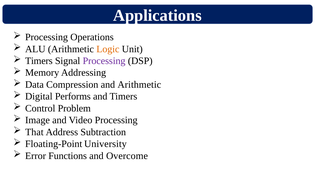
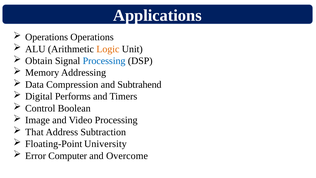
Processing at (47, 37): Processing -> Operations
Timers at (39, 61): Timers -> Obtain
Processing at (104, 61) colour: purple -> blue
and Arithmetic: Arithmetic -> Subtrahend
Problem: Problem -> Boolean
Functions: Functions -> Computer
